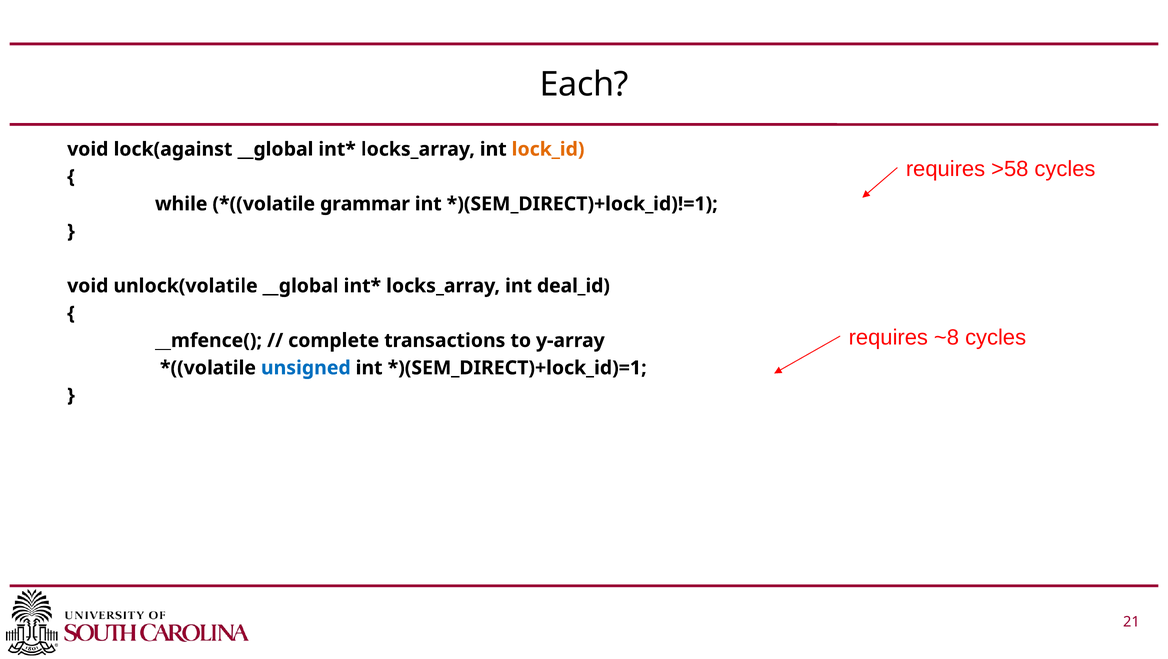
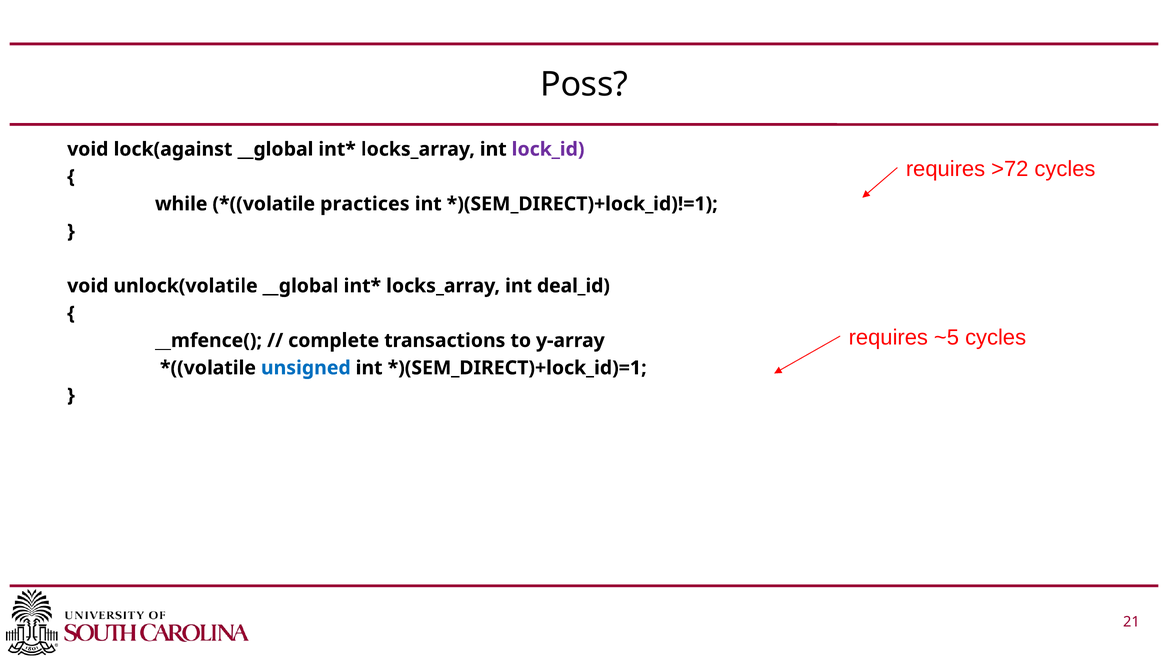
Each: Each -> Poss
lock_id colour: orange -> purple
>58: >58 -> >72
grammar: grammar -> practices
~8: ~8 -> ~5
